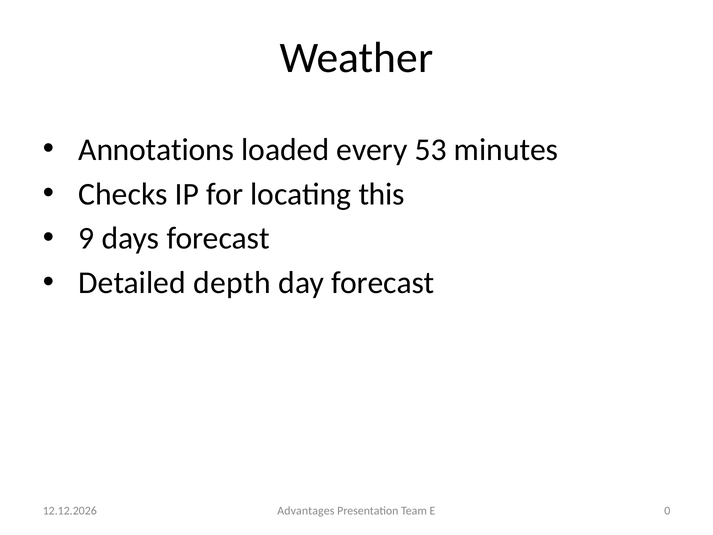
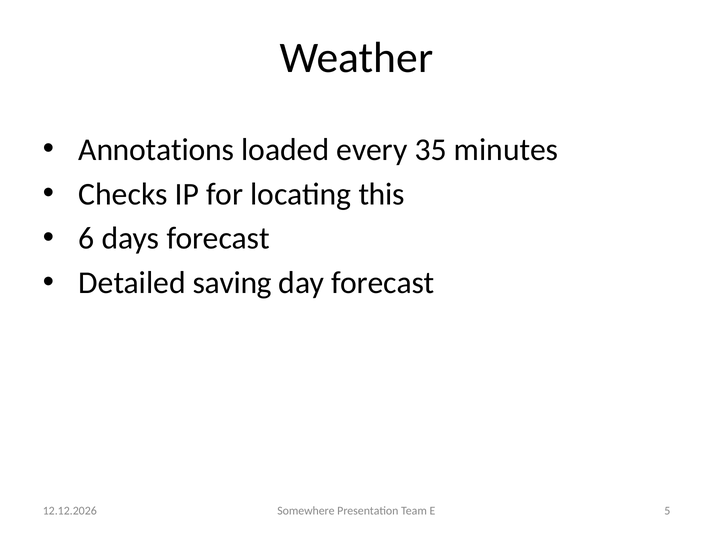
53: 53 -> 35
9: 9 -> 6
depth: depth -> saving
Advantages: Advantages -> Somewhere
0: 0 -> 5
